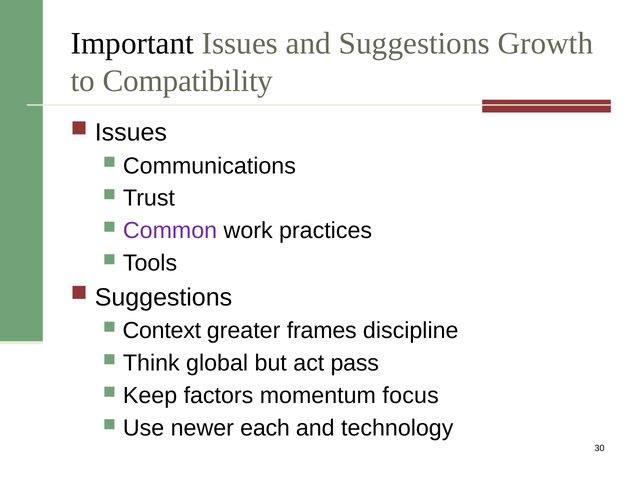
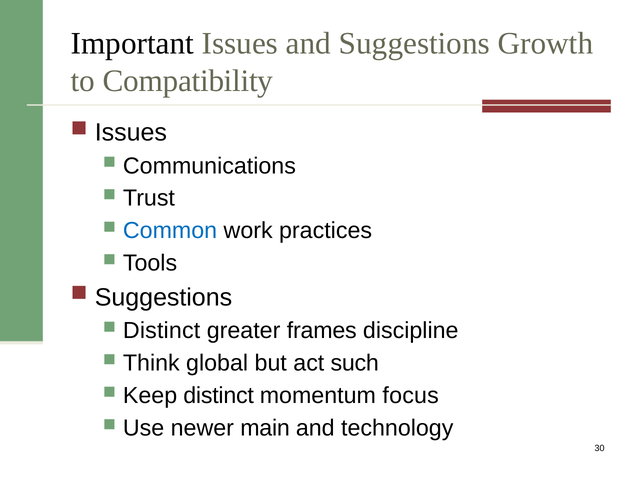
Common colour: purple -> blue
Context at (162, 331): Context -> Distinct
pass: pass -> such
Keep factors: factors -> distinct
each: each -> main
